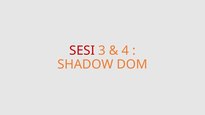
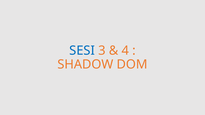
SESI colour: red -> blue
